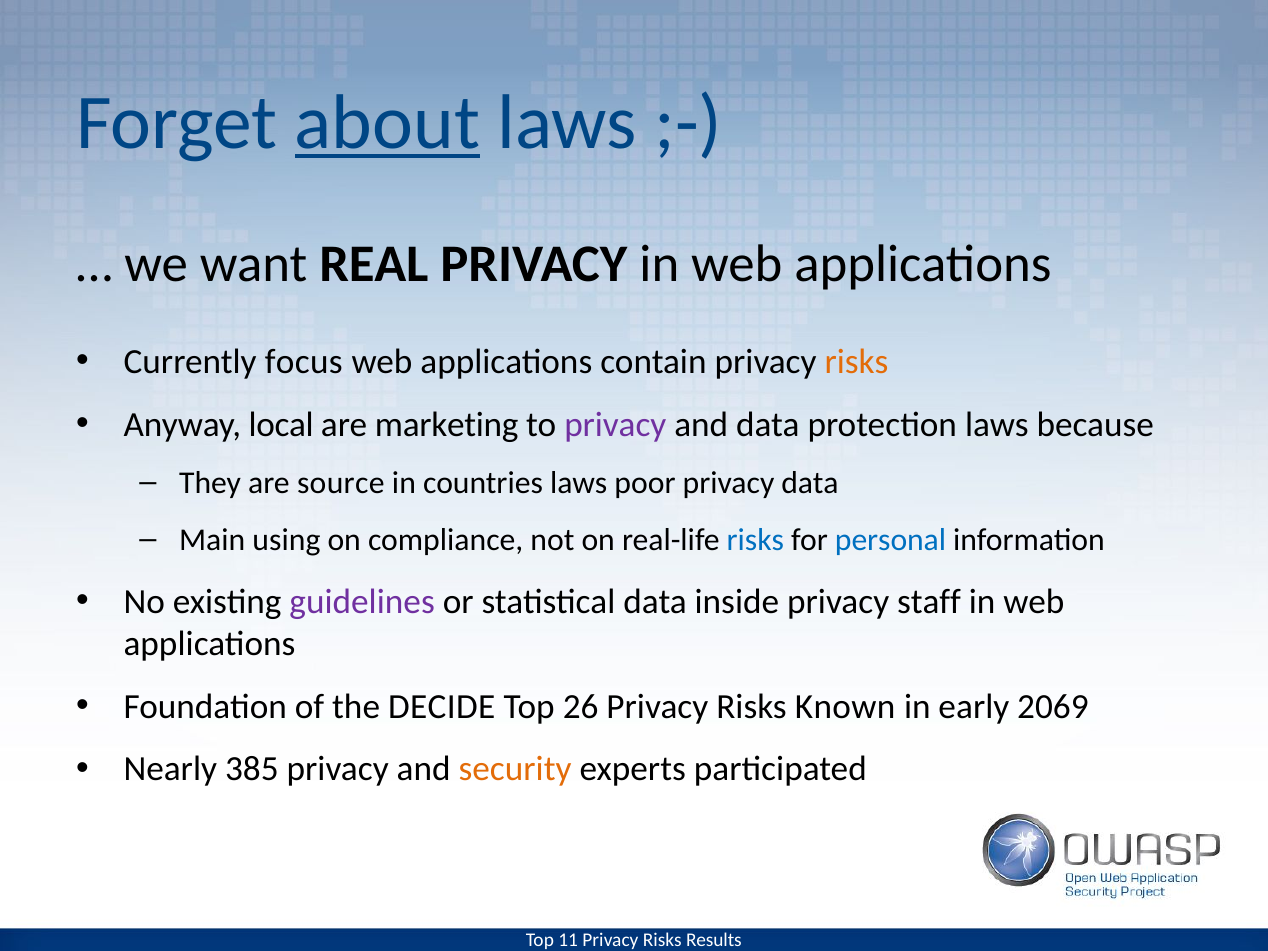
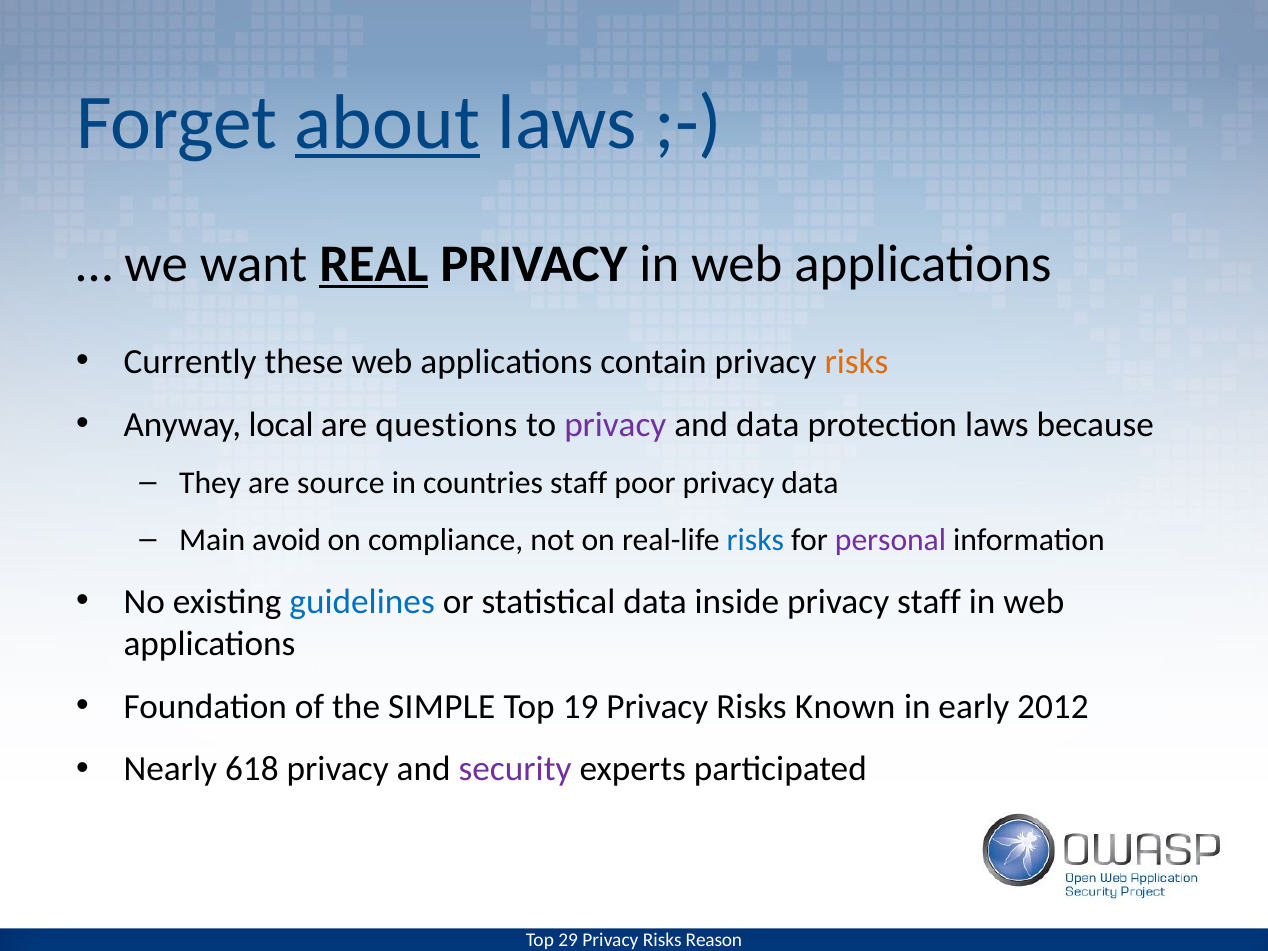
REAL underline: none -> present
focus: focus -> these
marketing: marketing -> questions
countries laws: laws -> staff
using: using -> avoid
personal colour: blue -> purple
guidelines colour: purple -> blue
DECIDE: DECIDE -> SIMPLE
26: 26 -> 19
2069: 2069 -> 2012
385: 385 -> 618
security colour: orange -> purple
11: 11 -> 29
Results: Results -> Reason
